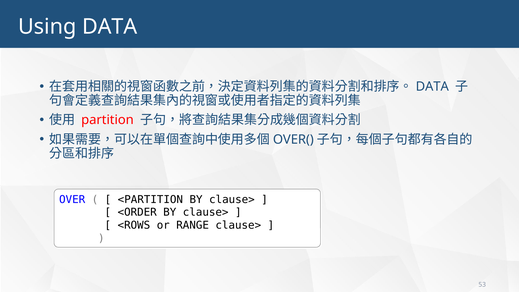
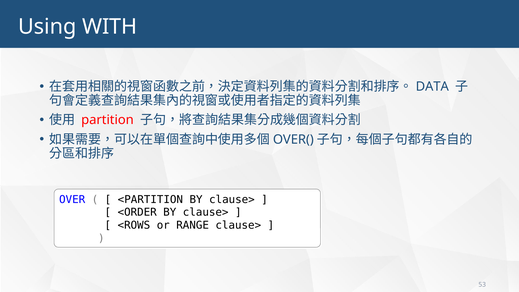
Using DATA: DATA -> WITH
